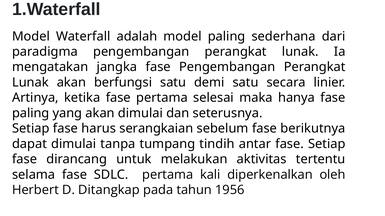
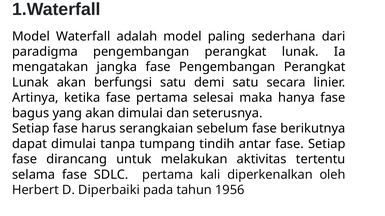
paling at (31, 113): paling -> bagus
Ditangkap: Ditangkap -> Diperbaiki
